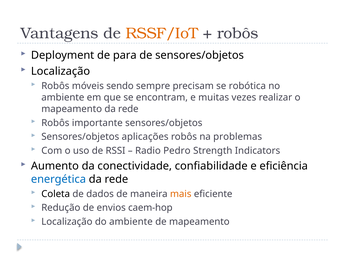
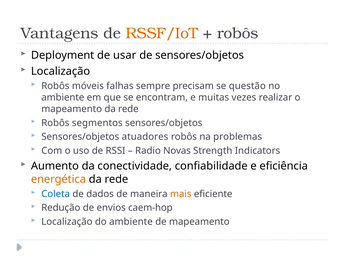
para: para -> usar
sendo: sendo -> falhas
robótica: robótica -> questão
importante: importante -> segmentos
aplicações: aplicações -> atuadores
Pedro: Pedro -> Novas
energética colour: blue -> orange
Coleta colour: black -> blue
